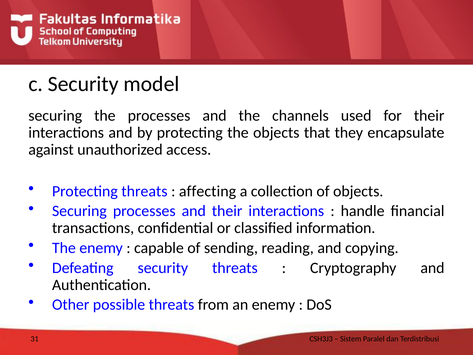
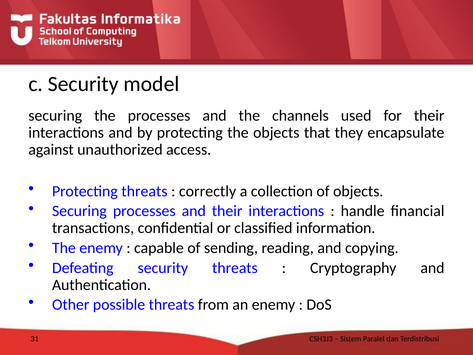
affecting: affecting -> correctly
